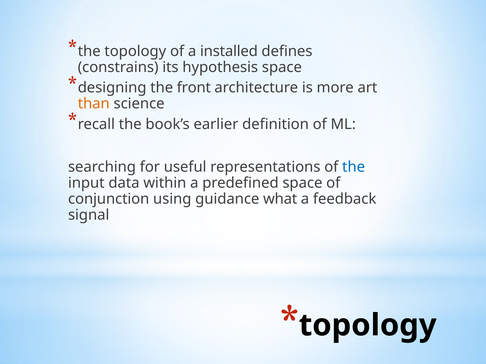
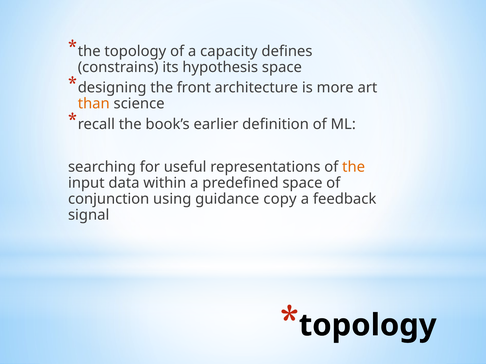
installed: installed -> capacity
the at (354, 167) colour: blue -> orange
what: what -> copy
